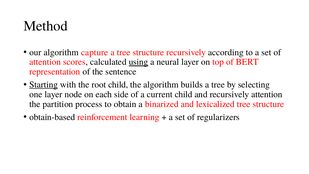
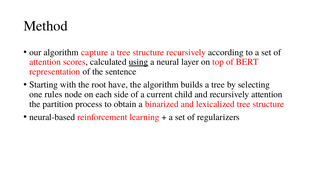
Starting underline: present -> none
root child: child -> have
one layer: layer -> rules
obtain-based: obtain-based -> neural-based
